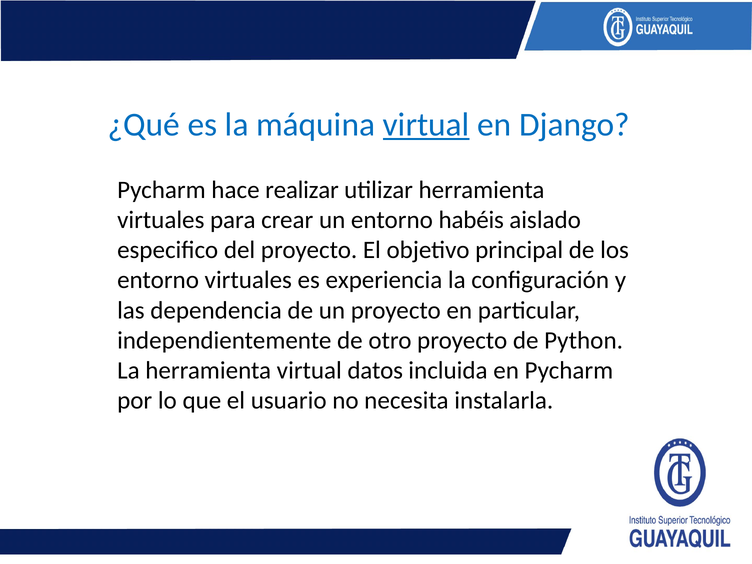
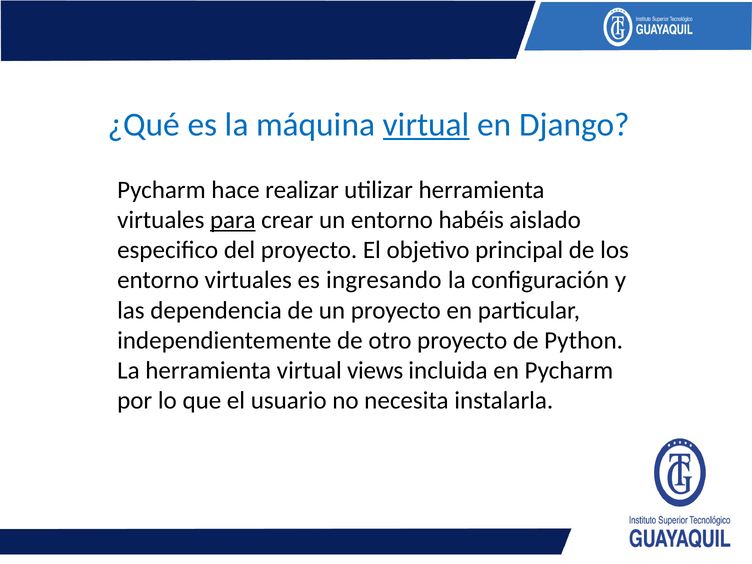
para underline: none -> present
experiencia: experiencia -> ingresando
datos: datos -> views
